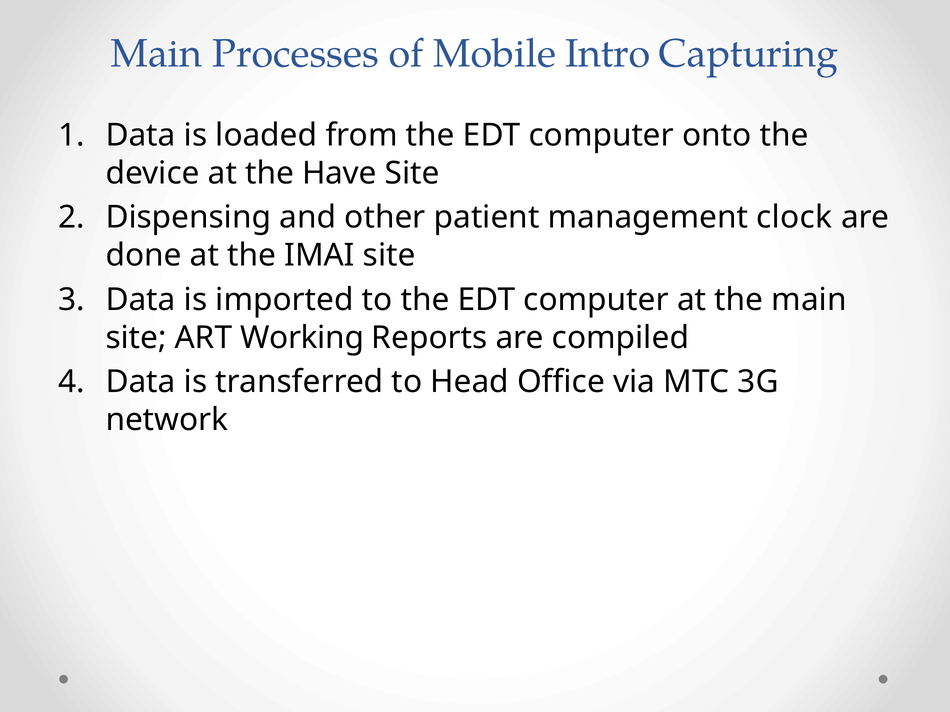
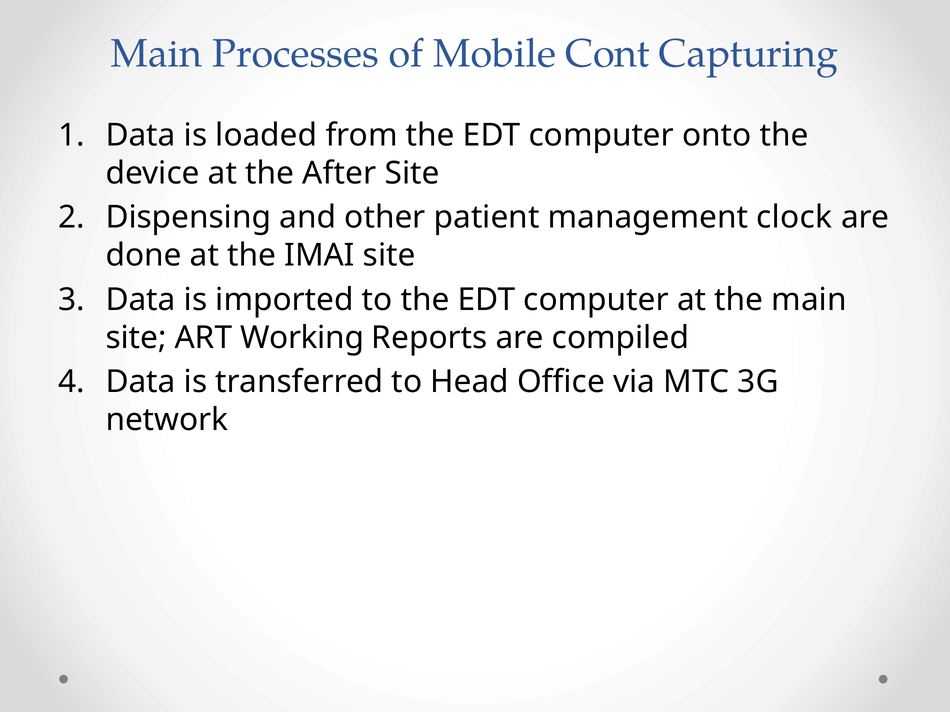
Intro: Intro -> Cont
Have: Have -> After
